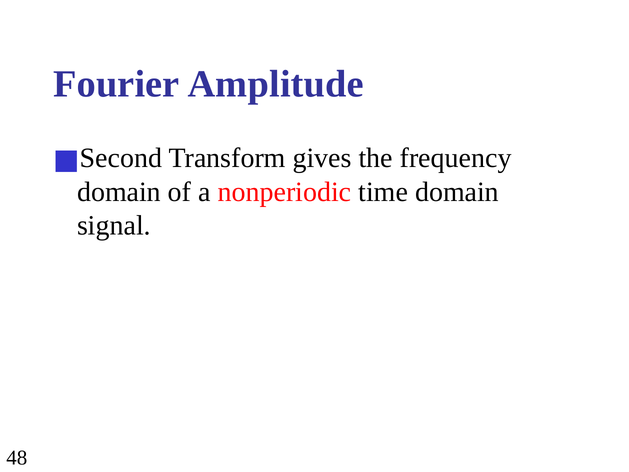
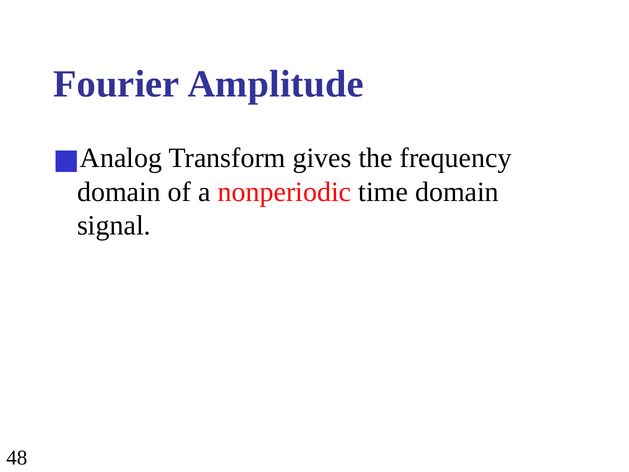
Second: Second -> Analog
